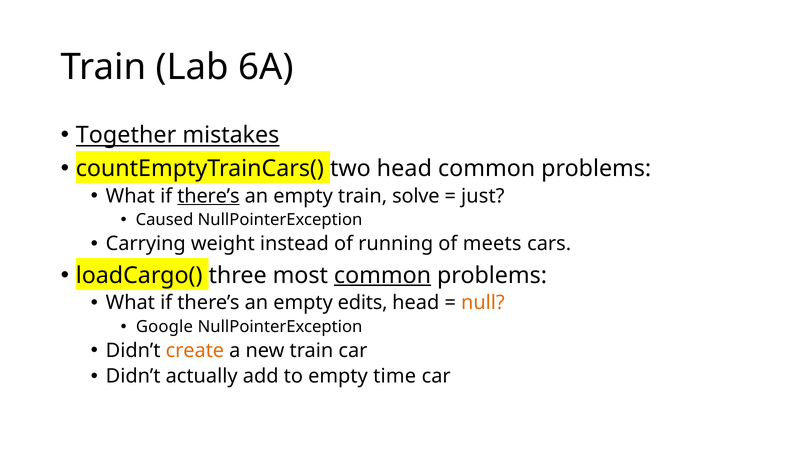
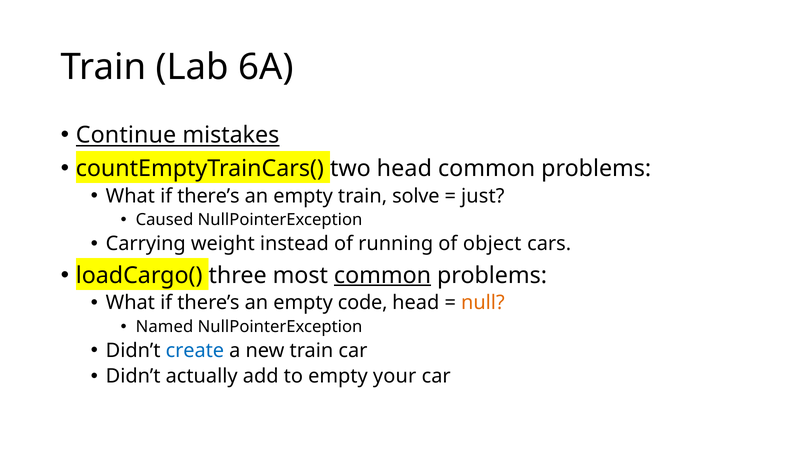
Together: Together -> Continue
there’s at (208, 196) underline: present -> none
meets: meets -> object
edits: edits -> code
Google: Google -> Named
create colour: orange -> blue
time: time -> your
